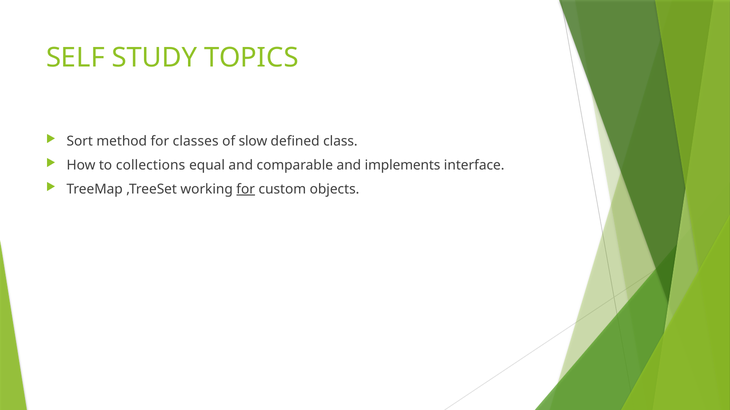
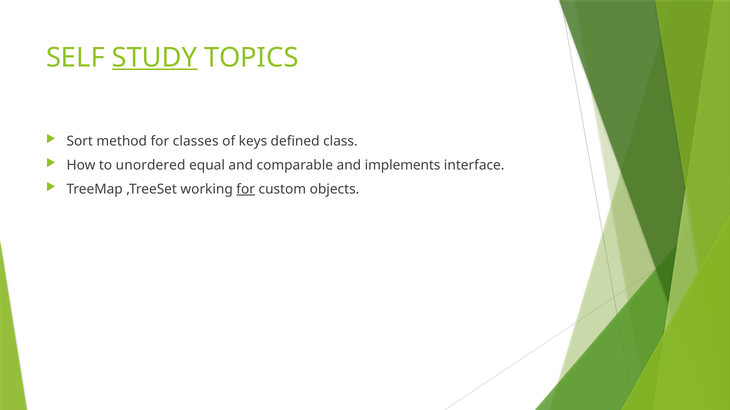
STUDY underline: none -> present
slow: slow -> keys
collections: collections -> unordered
